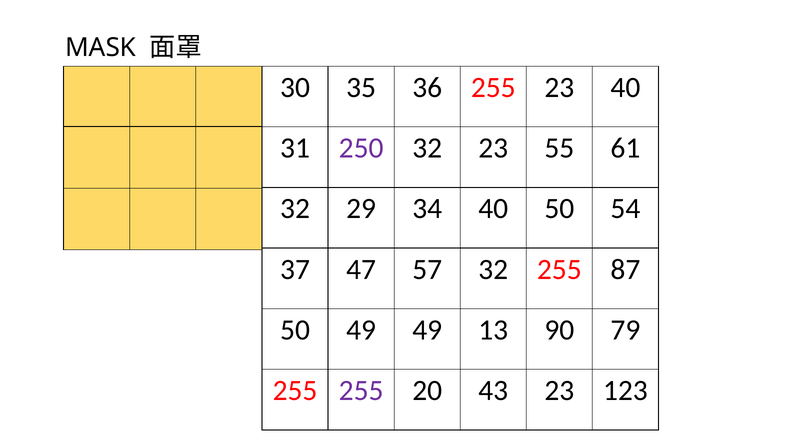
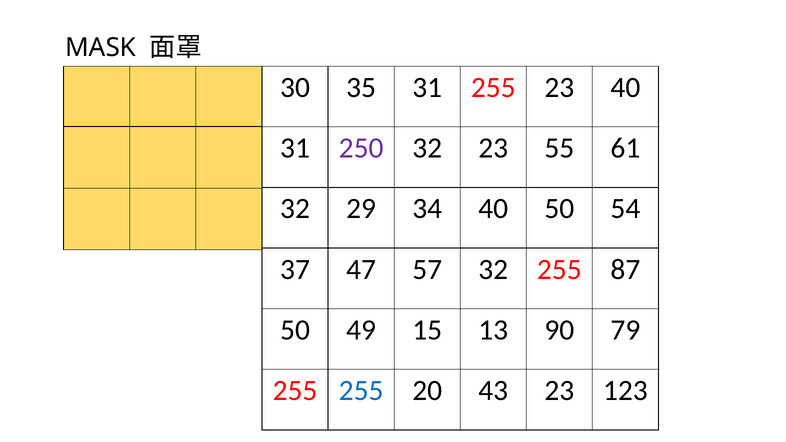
35 36: 36 -> 31
49 49: 49 -> 15
255 at (361, 391) colour: purple -> blue
